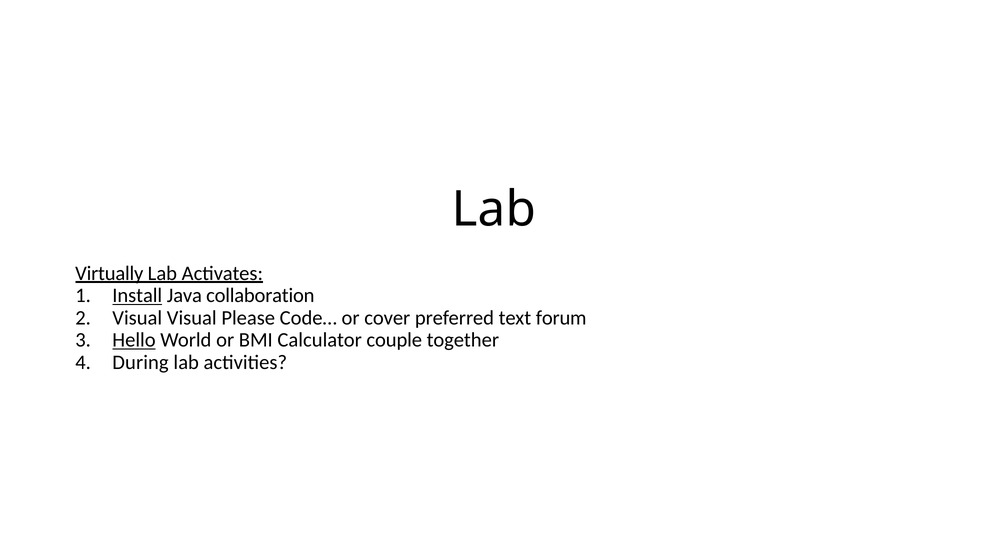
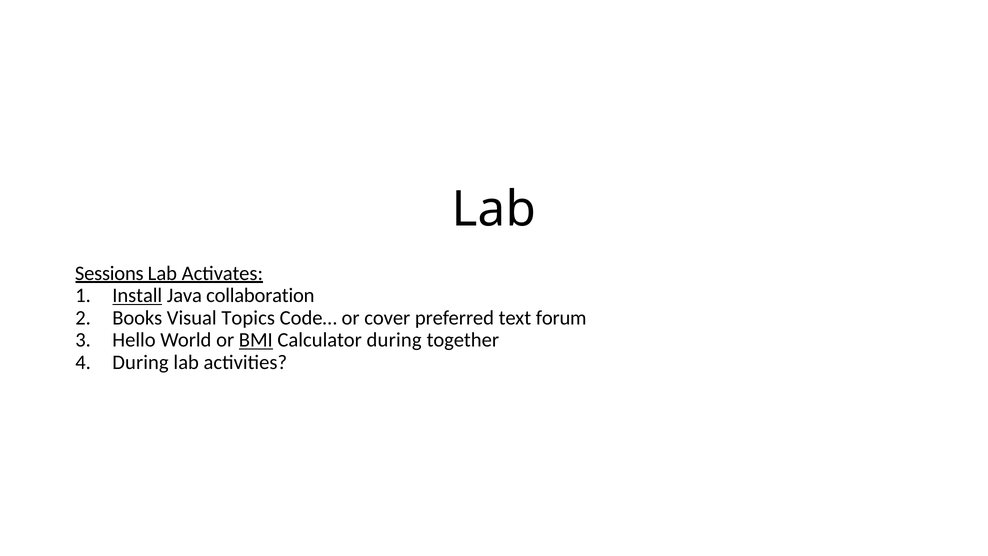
Virtually: Virtually -> Sessions
Visual at (137, 318): Visual -> Books
Please: Please -> Topics
Hello underline: present -> none
BMI underline: none -> present
Calculator couple: couple -> during
